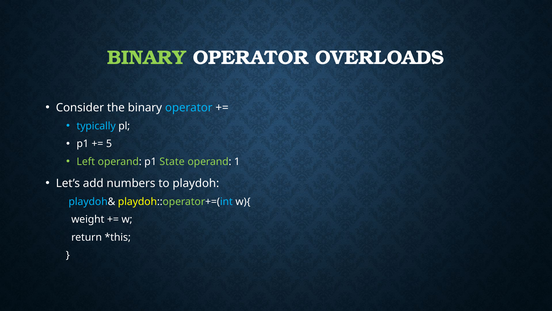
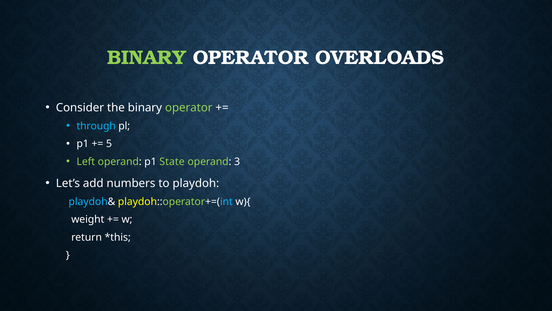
operator at (189, 107) colour: light blue -> light green
typically: typically -> through
1: 1 -> 3
